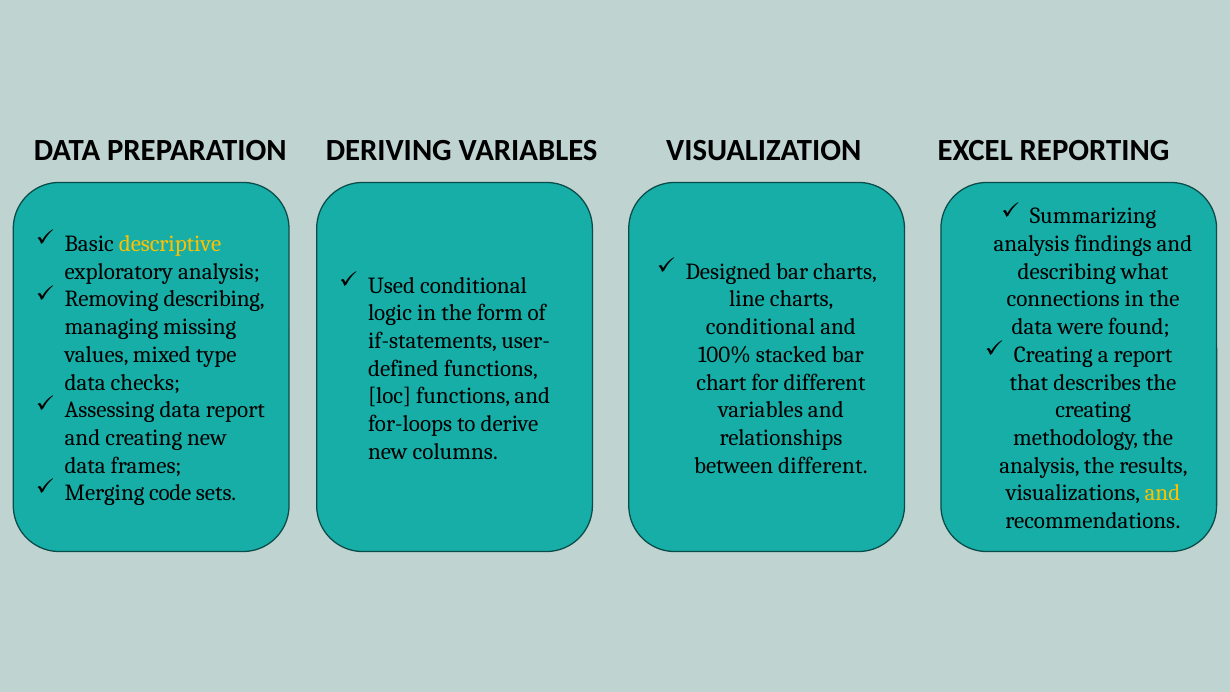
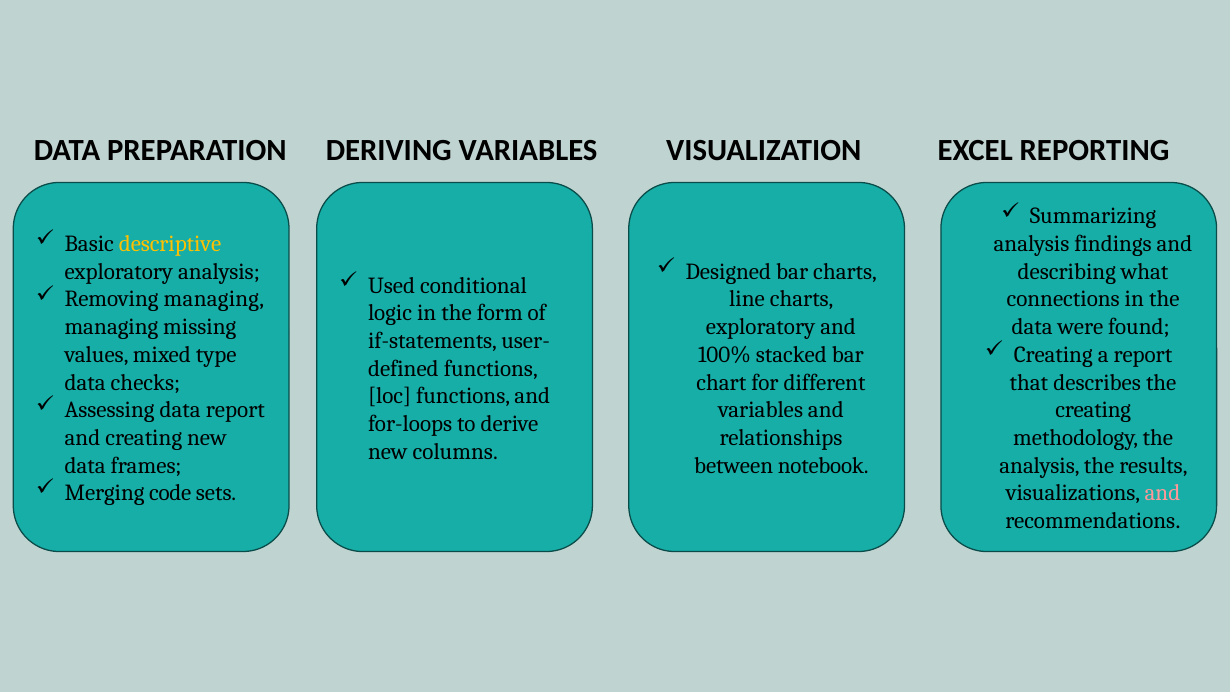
Removing describing: describing -> managing
conditional at (760, 327): conditional -> exploratory
between different: different -> notebook
and at (1162, 493) colour: yellow -> pink
